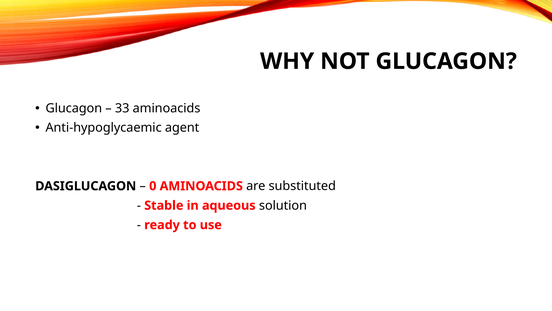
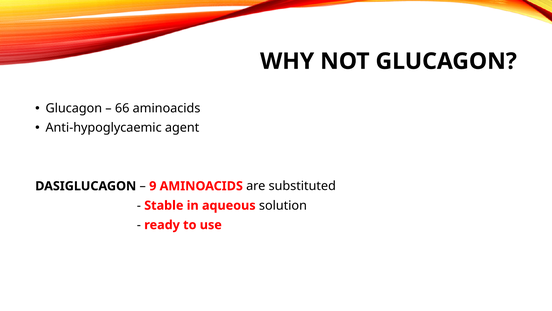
33: 33 -> 66
0: 0 -> 9
